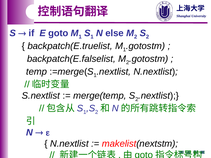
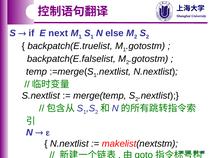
E goto: goto -> next
